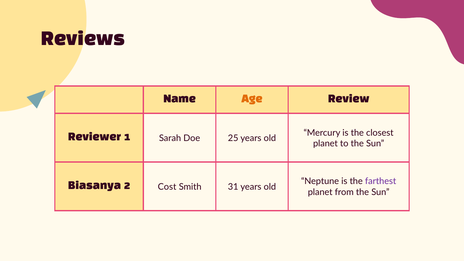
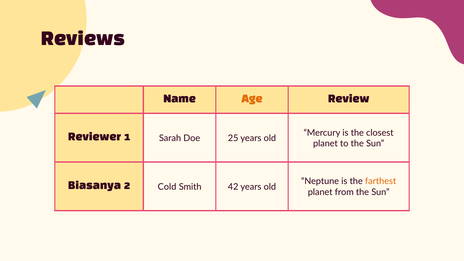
farthest colour: purple -> orange
Cost: Cost -> Cold
31: 31 -> 42
